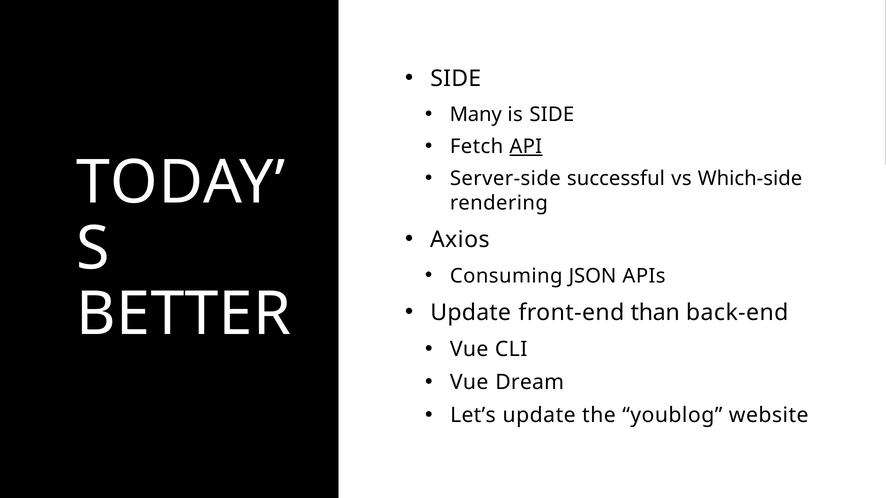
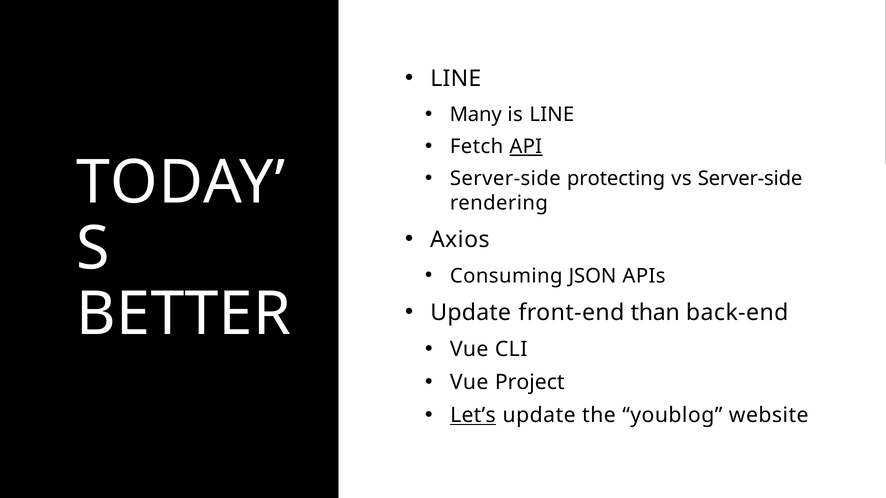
SIDE at (456, 78): SIDE -> LINE
is SIDE: SIDE -> LINE
successful: successful -> protecting
vs Which-side: Which-side -> Server-side
Dream: Dream -> Project
Let’s underline: none -> present
